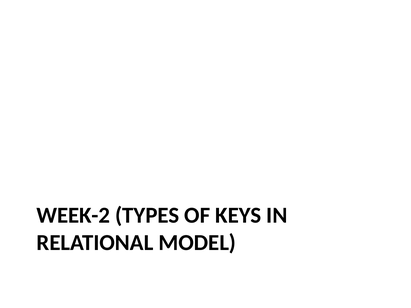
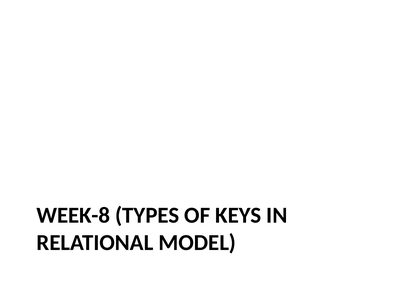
WEEK-2: WEEK-2 -> WEEK-8
